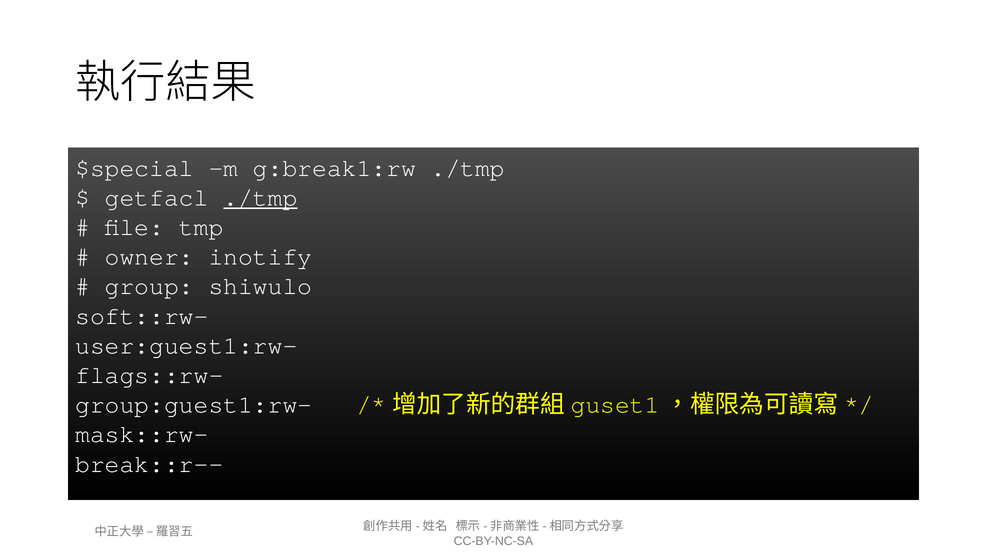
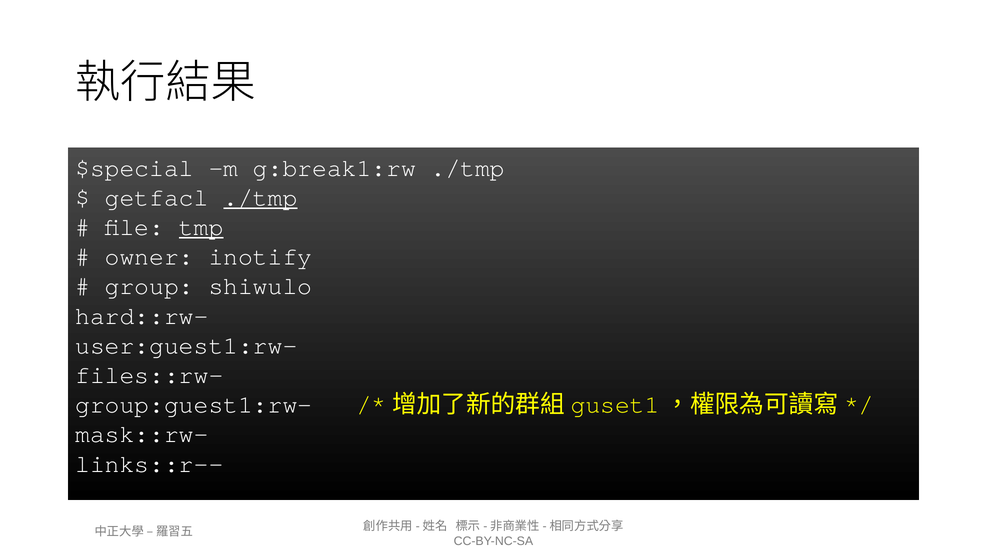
tmp underline: none -> present
soft::rw-: soft::rw- -> hard::rw-
flags::rw-: flags::rw- -> files::rw-
break::r--: break::r-- -> links::r--
